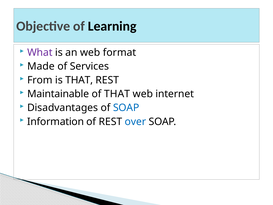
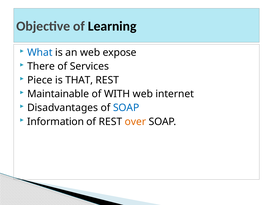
What colour: purple -> blue
format: format -> expose
Made: Made -> There
From: From -> Piece
of THAT: THAT -> WITH
over colour: blue -> orange
